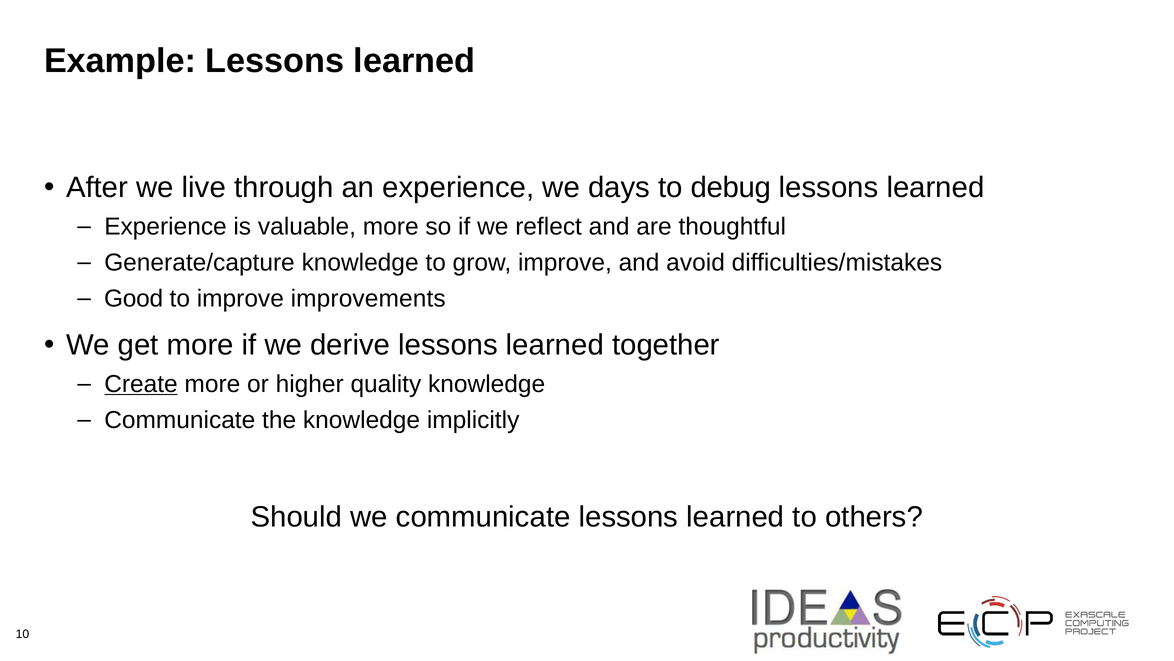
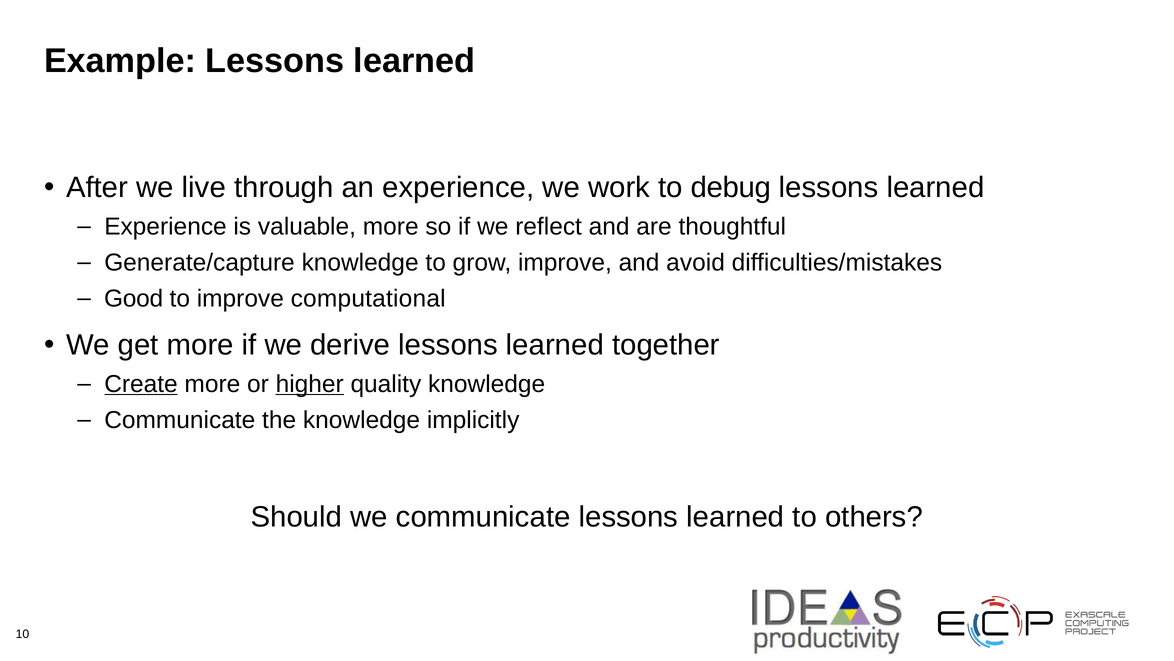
days: days -> work
improvements: improvements -> computational
higher underline: none -> present
